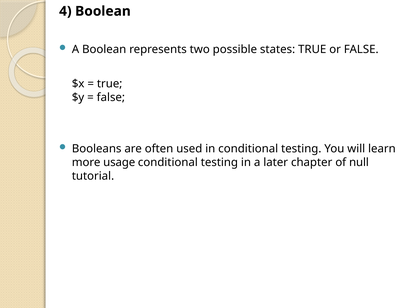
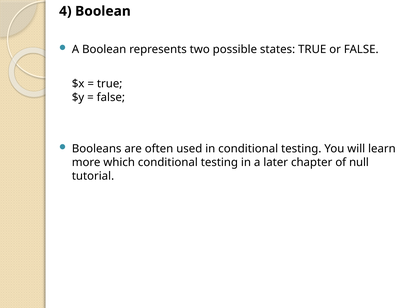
usage: usage -> which
